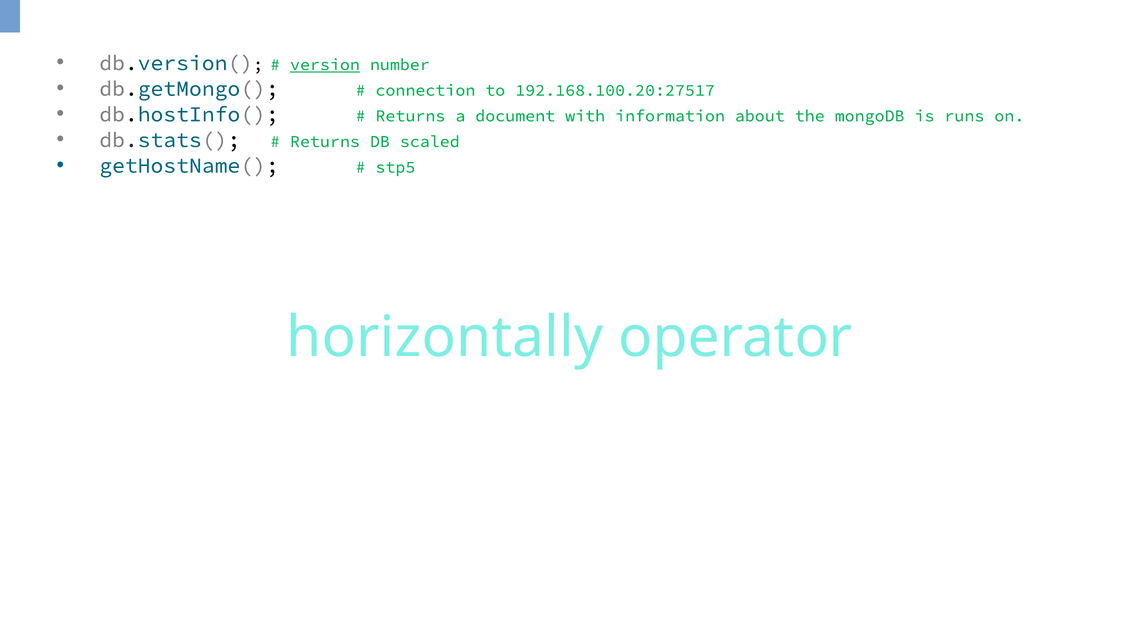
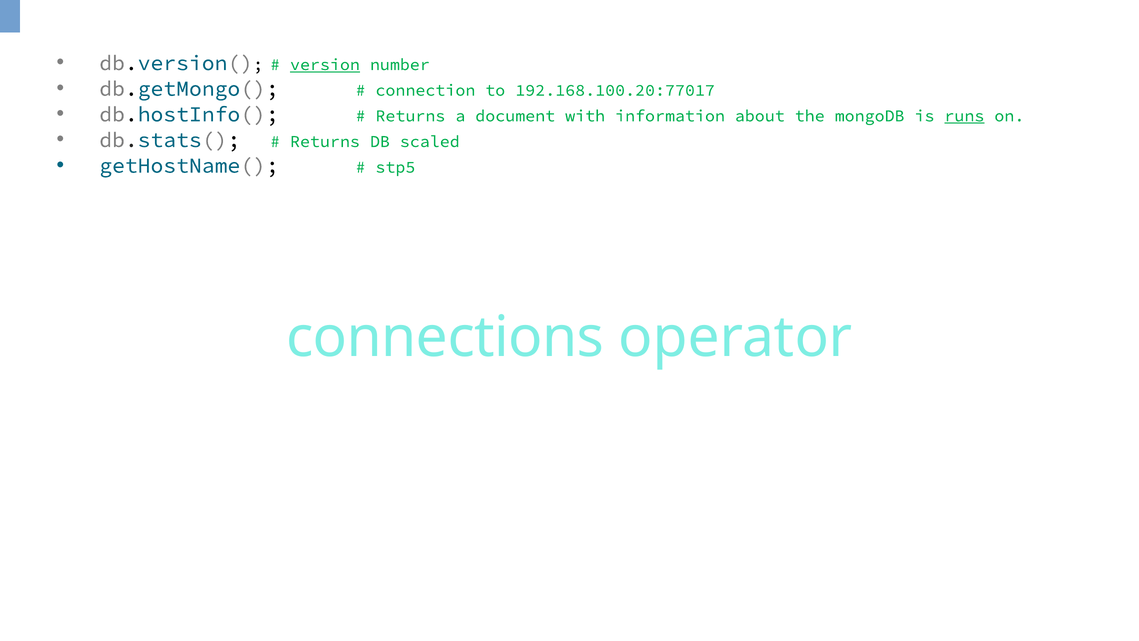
192.168.100.20:27517: 192.168.100.20:27517 -> 192.168.100.20:77017
runs underline: none -> present
horizontally: horizontally -> connections
